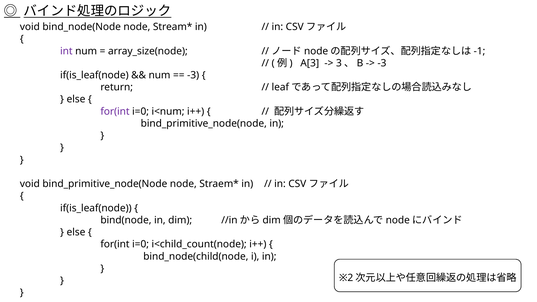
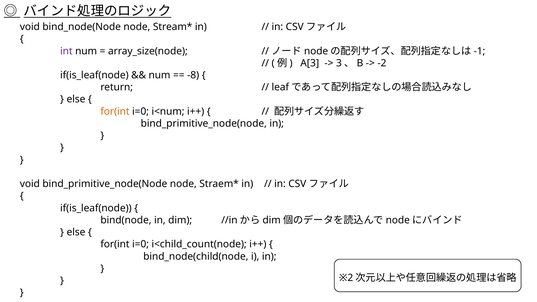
-3 at (382, 63): -3 -> -2
-3 at (193, 75): -3 -> -8
for(int at (115, 111) colour: purple -> orange
